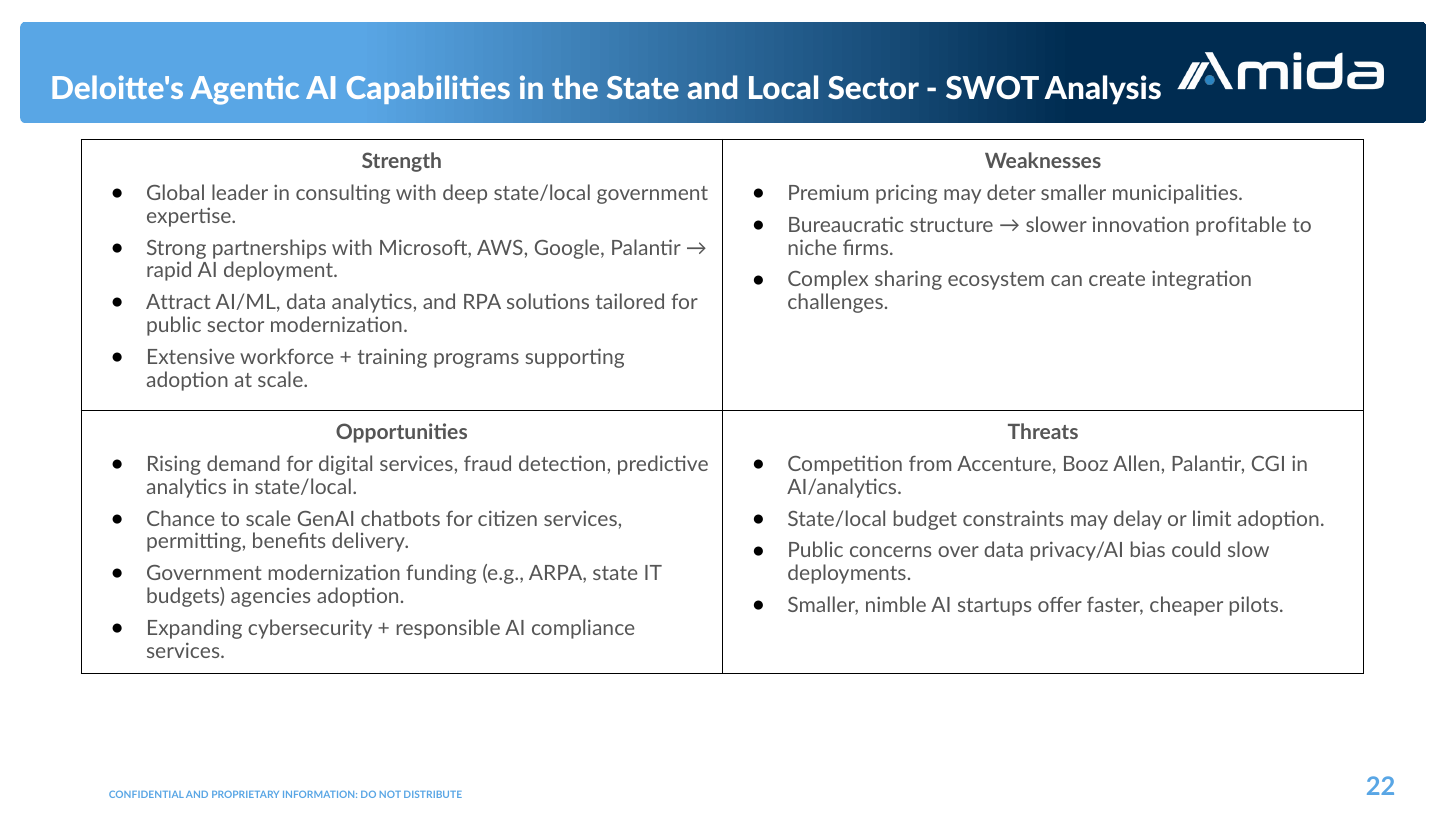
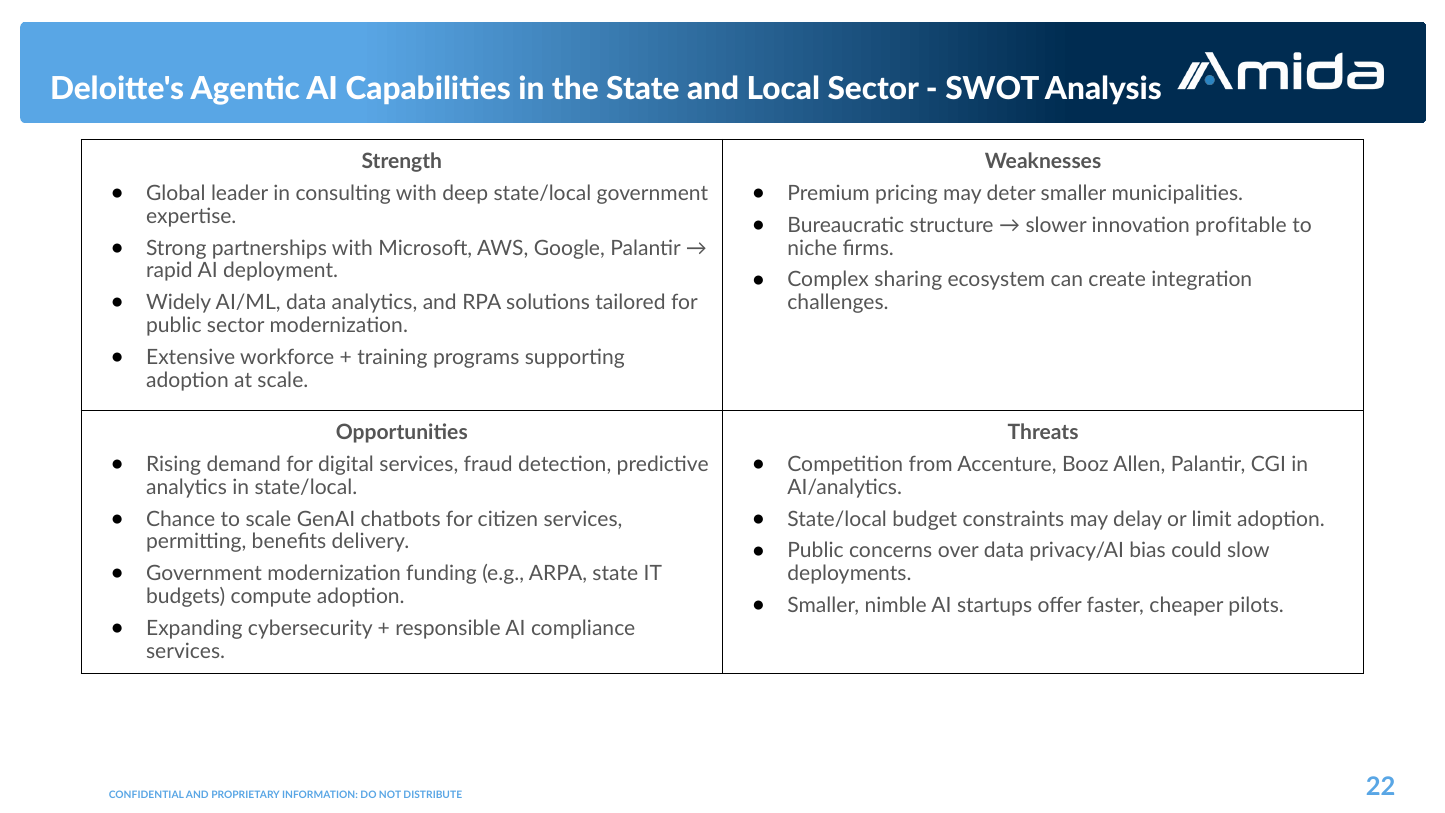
Attract: Attract -> Widely
agencies: agencies -> compute
